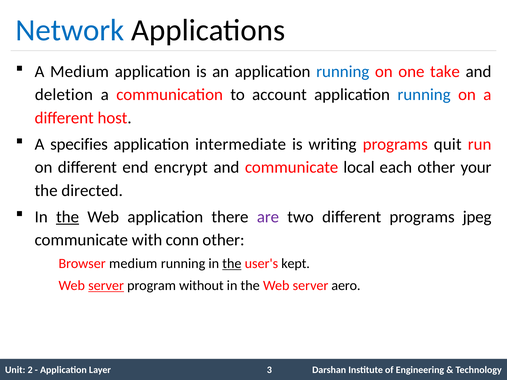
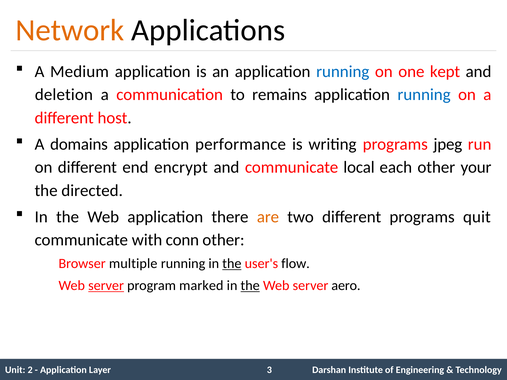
Network colour: blue -> orange
take: take -> kept
account: account -> remains
specifies: specifies -> domains
intermediate: intermediate -> performance
quit: quit -> jpeg
the at (68, 217) underline: present -> none
are colour: purple -> orange
jpeg: jpeg -> quit
medium at (133, 264): medium -> multiple
kept: kept -> flow
without: without -> marked
the at (250, 286) underline: none -> present
